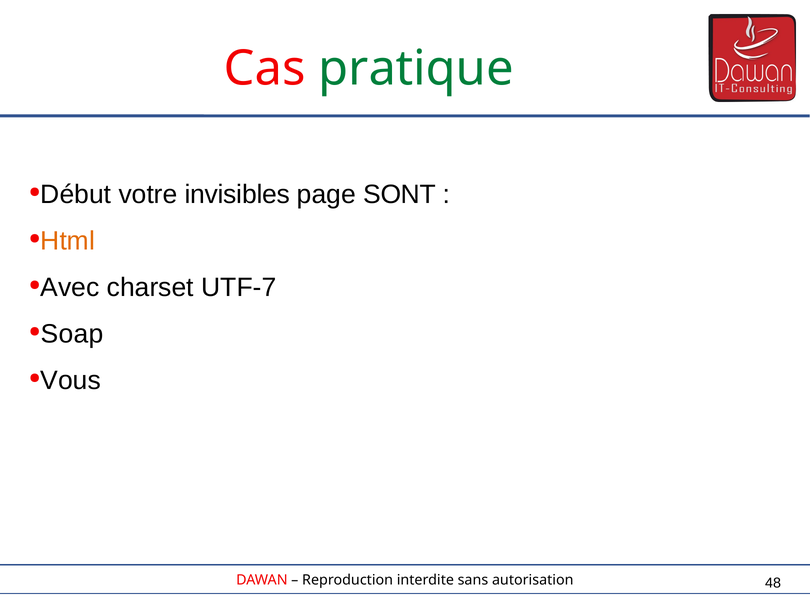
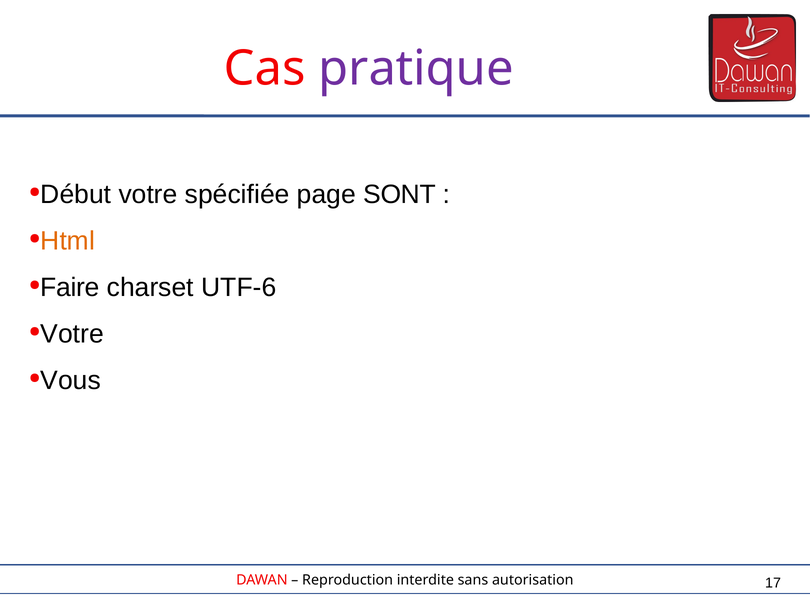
pratique colour: green -> purple
invisibles: invisibles -> spécifiée
Avec: Avec -> Faire
UTF-7: UTF-7 -> UTF-6
Soap at (72, 334): Soap -> Votre
48: 48 -> 17
